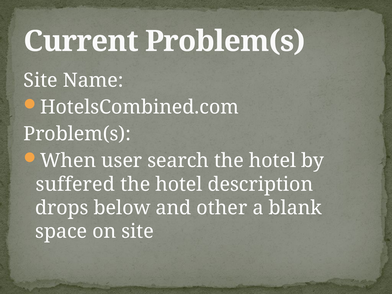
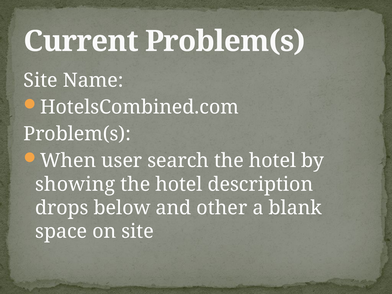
suffered: suffered -> showing
